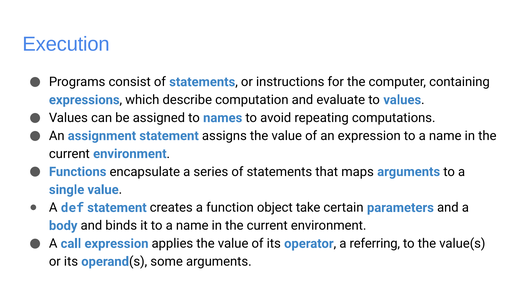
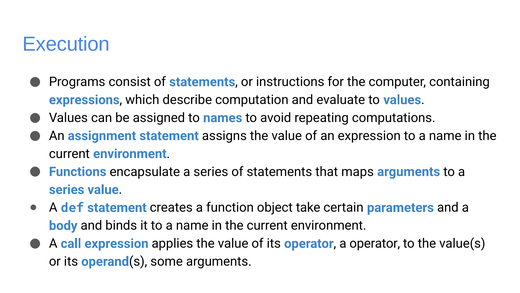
single at (67, 189): single -> series
a referring: referring -> operator
